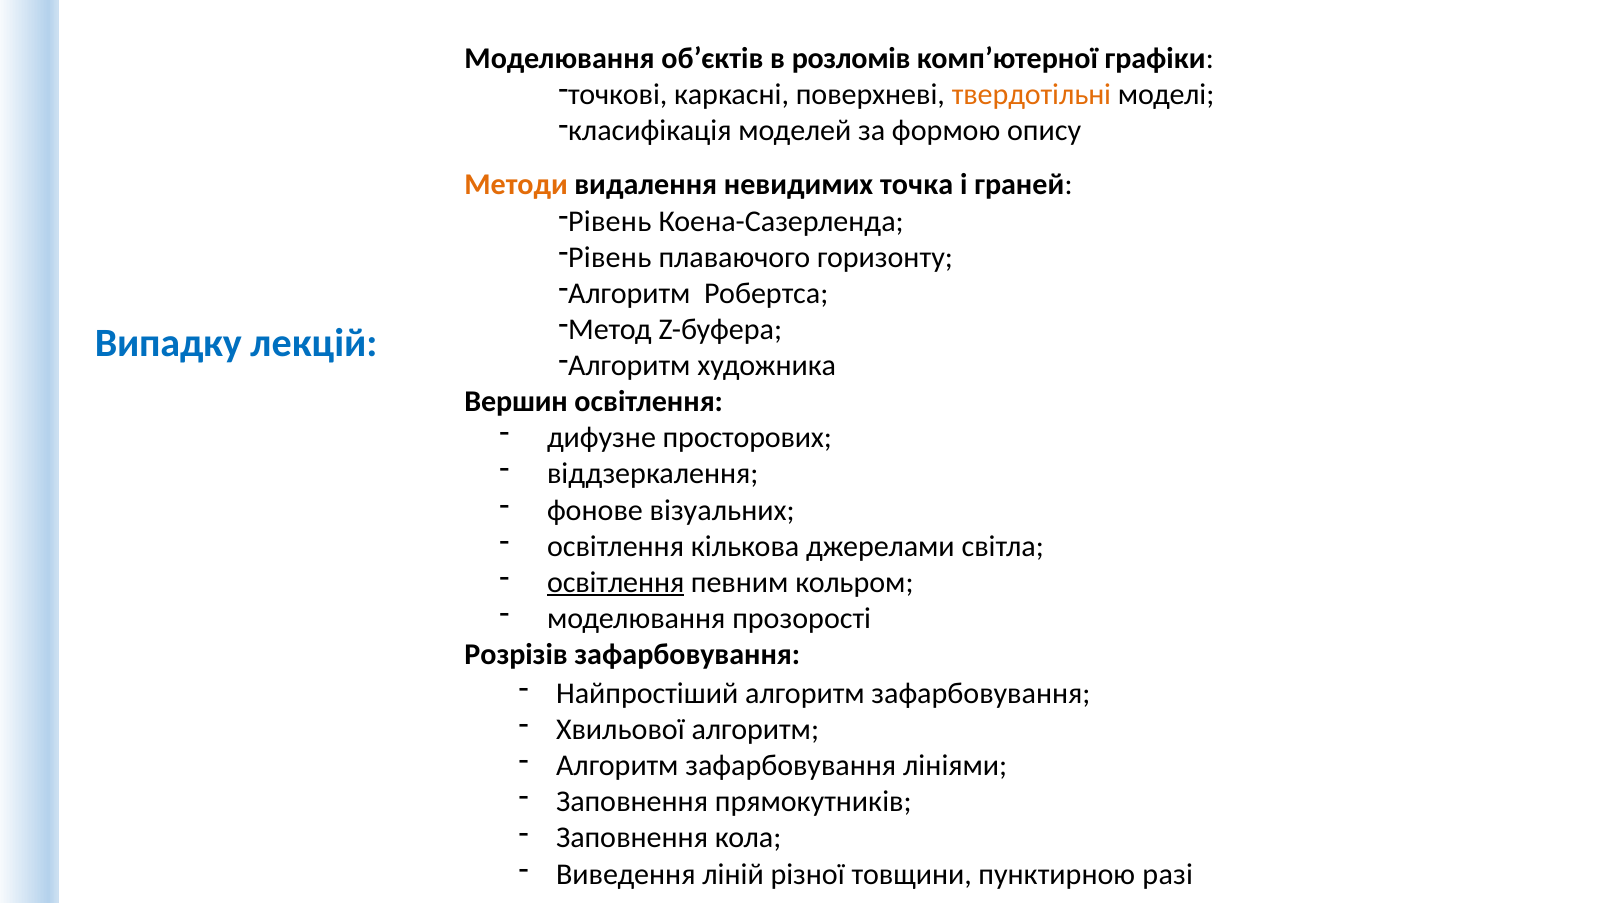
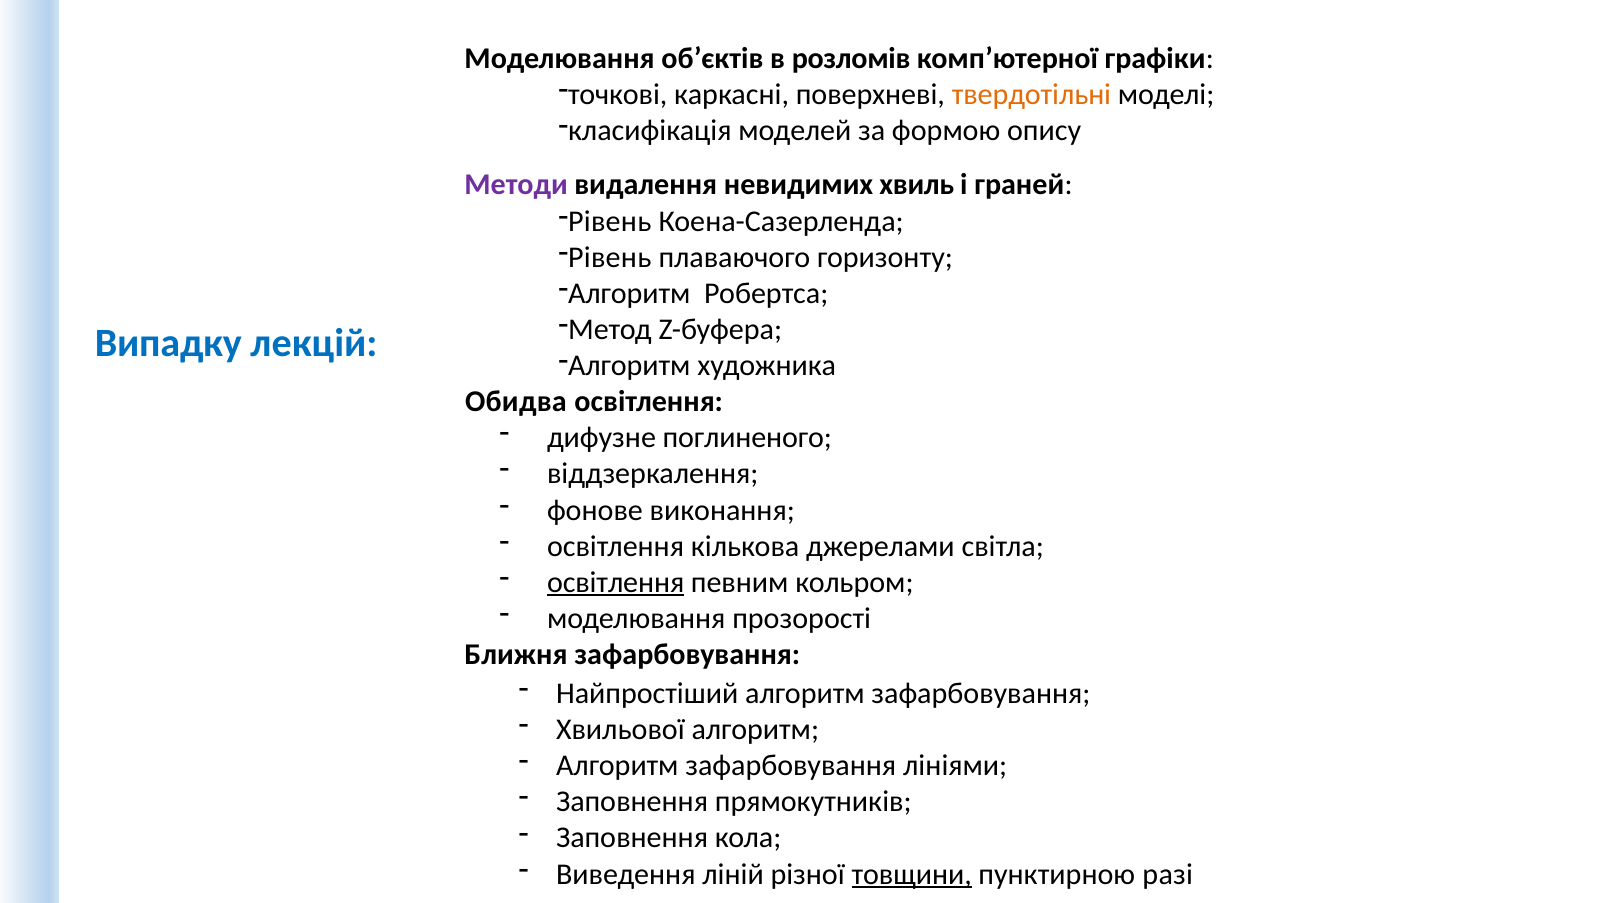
Методи colour: orange -> purple
точка: точка -> хвиль
Вершин: Вершин -> Обидва
просторових: просторових -> поглиненого
візуальних: візуальних -> виконання
Розрізів: Розрізів -> Ближня
товщини underline: none -> present
